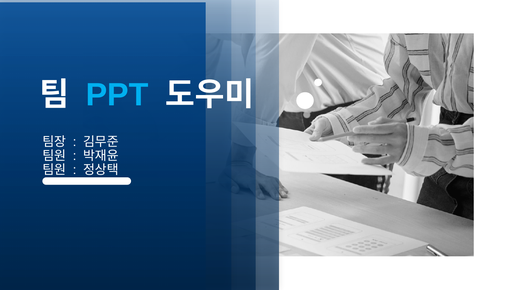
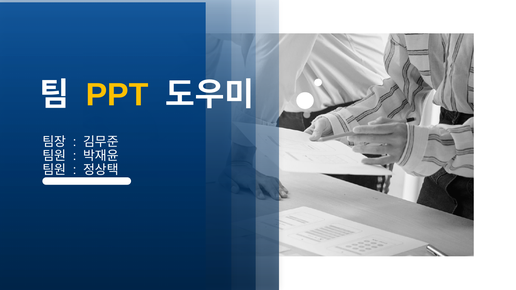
PPT colour: light blue -> yellow
